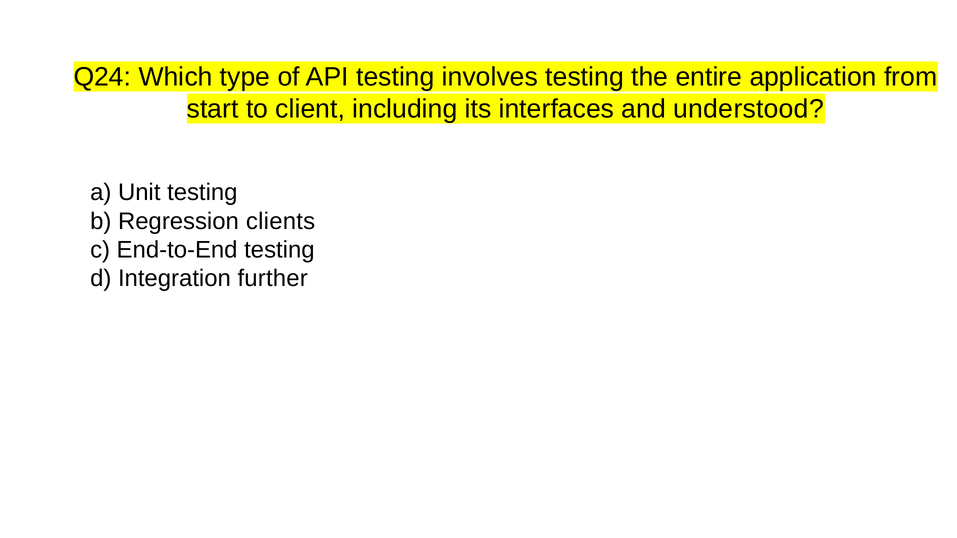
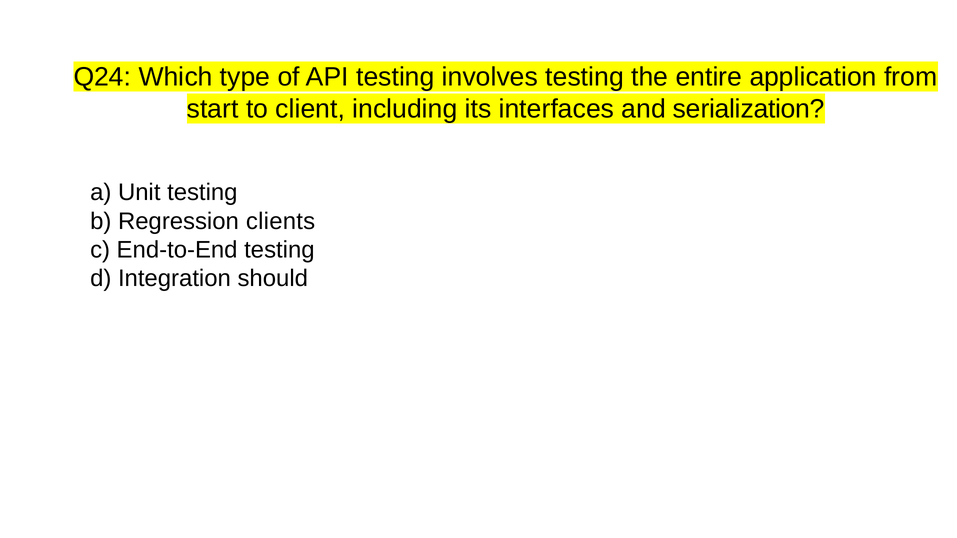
understood: understood -> serialization
further: further -> should
